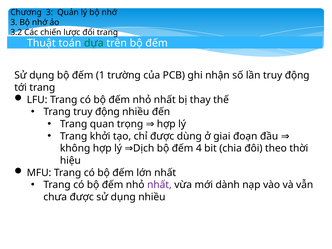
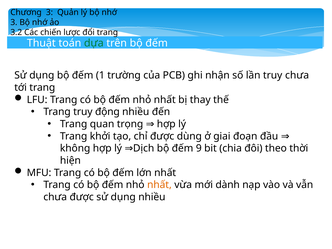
lần truy động: động -> chưa
4: 4 -> 9
hiệu: hiệu -> hiện
nhất at (159, 185) colour: purple -> orange
